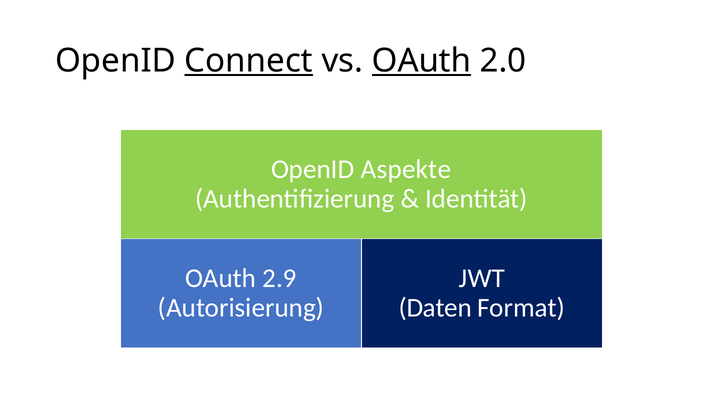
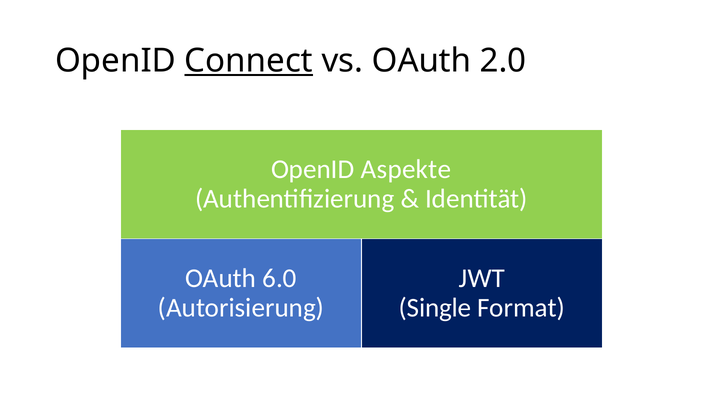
OAuth at (421, 61) underline: present -> none
2.9: 2.9 -> 6.0
Daten: Daten -> Single
